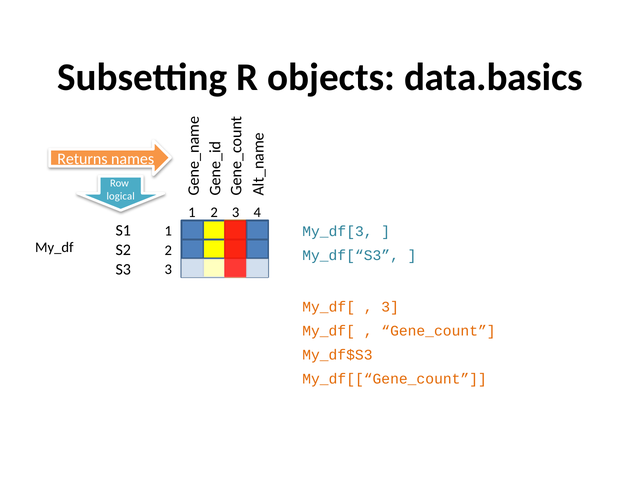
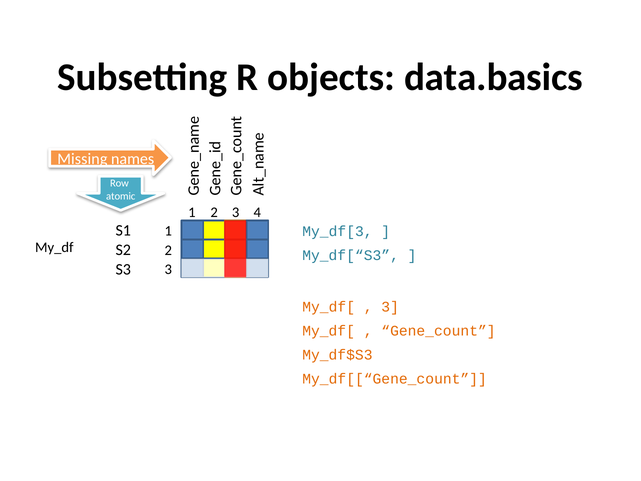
Returns: Returns -> Missing
logical: logical -> atomic
